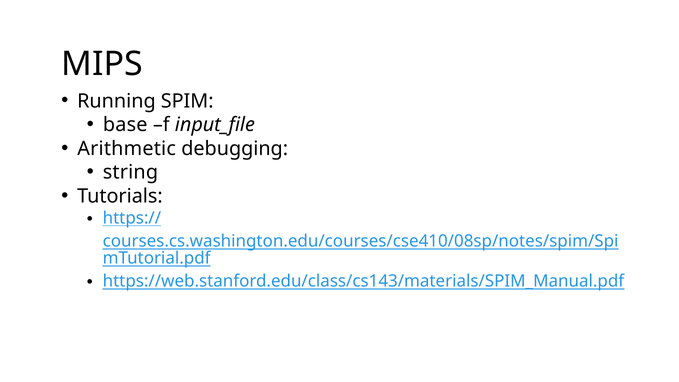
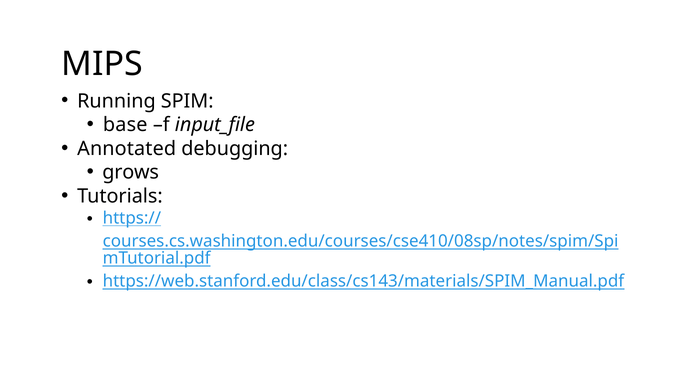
Arithmetic: Arithmetic -> Annotated
string: string -> grows
